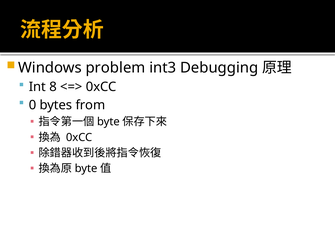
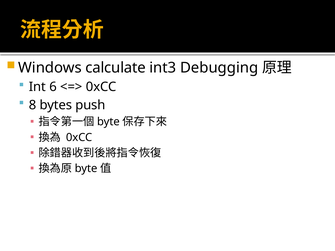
problem: problem -> calculate
8: 8 -> 6
0: 0 -> 8
from: from -> push
